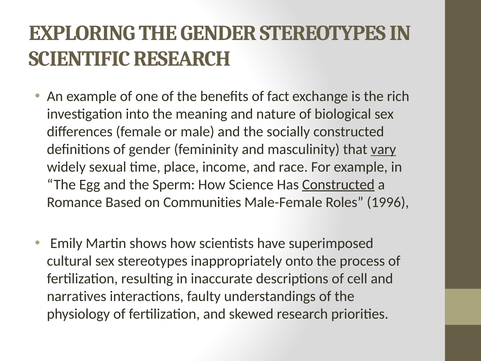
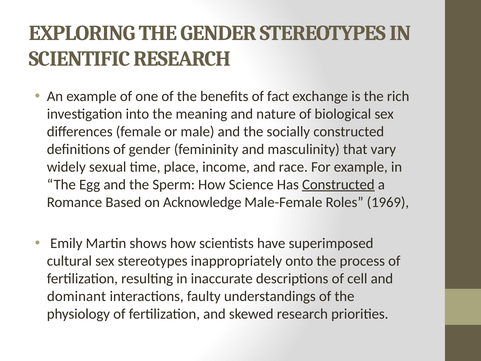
vary underline: present -> none
Communities: Communities -> Acknowledge
1996: 1996 -> 1969
narratives: narratives -> dominant
